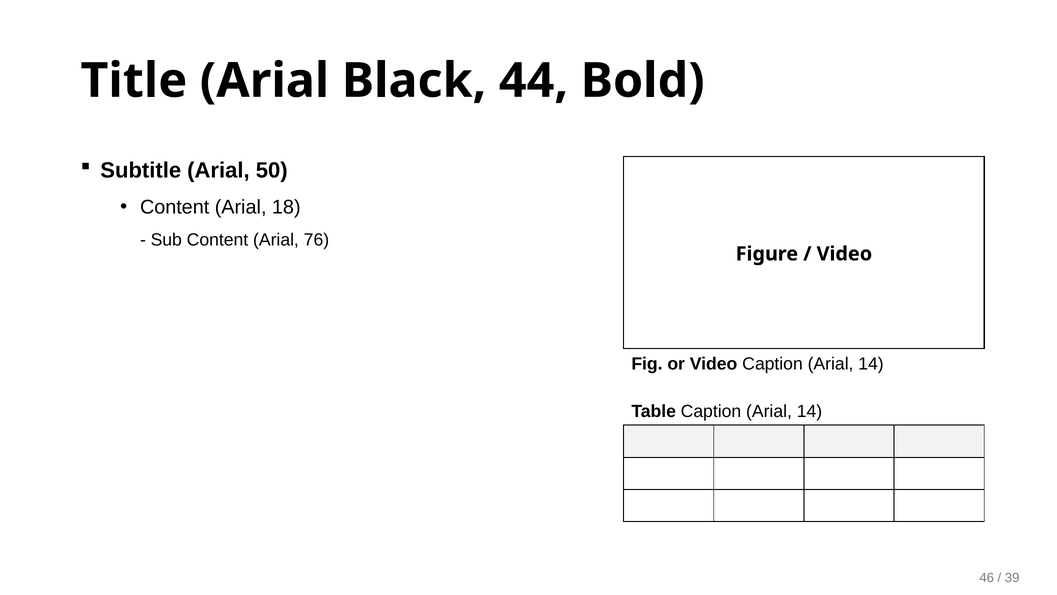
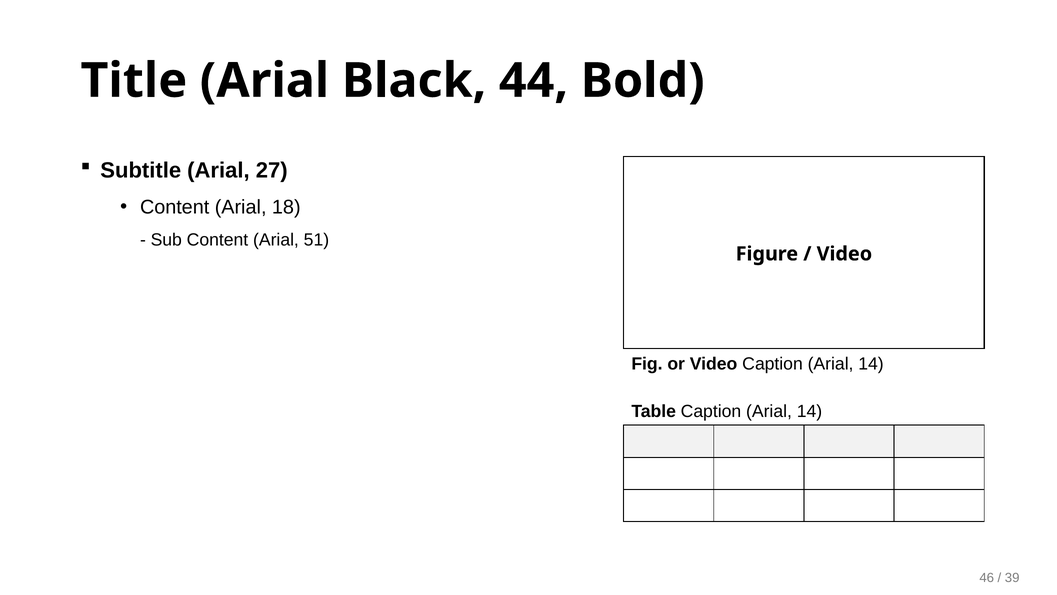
50: 50 -> 27
76: 76 -> 51
